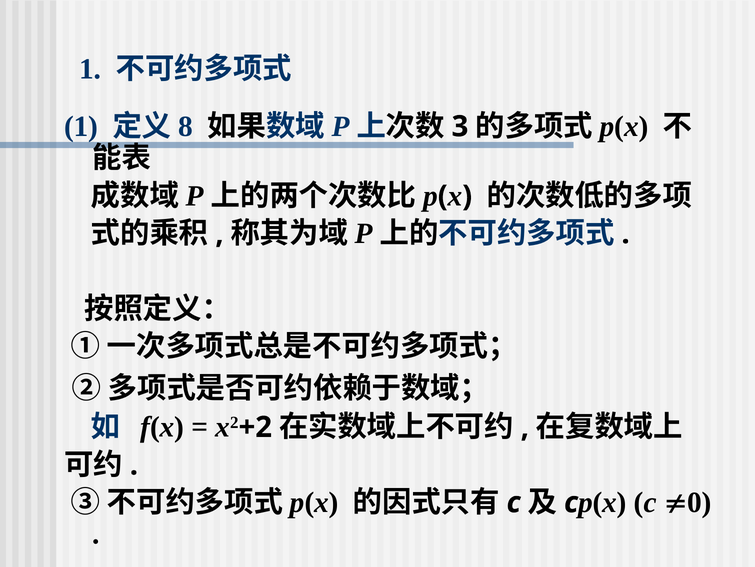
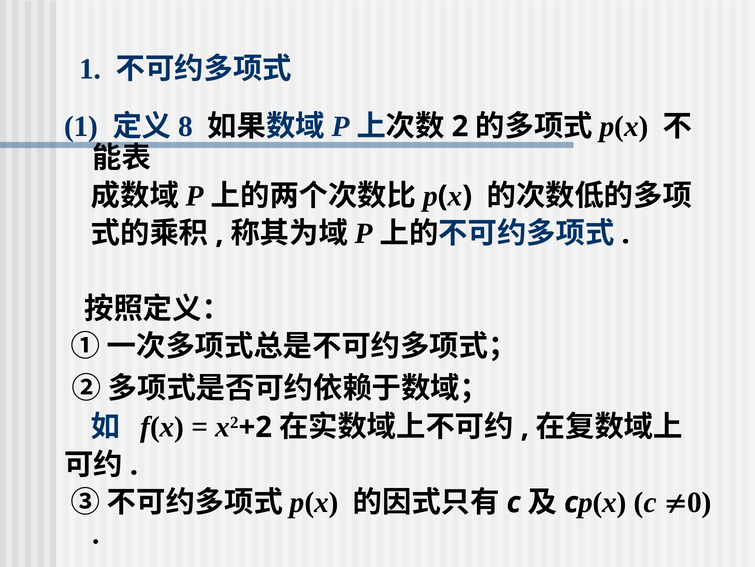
3: 3 -> 2
